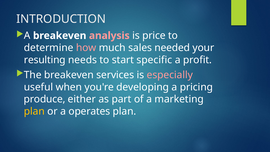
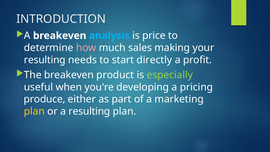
analysis colour: pink -> light blue
needed: needed -> making
specific: specific -> directly
services: services -> product
especially colour: pink -> light green
a operates: operates -> resulting
